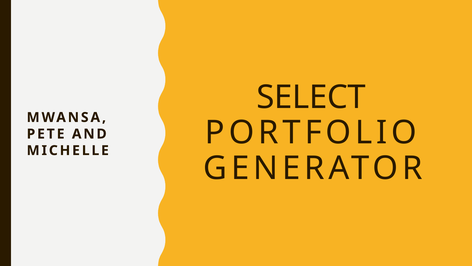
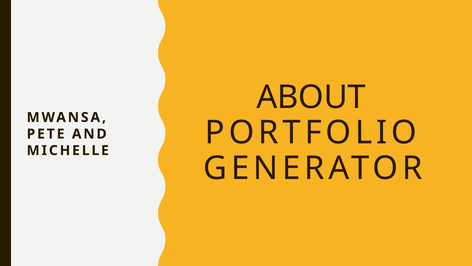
SELECT: SELECT -> ABOUT
